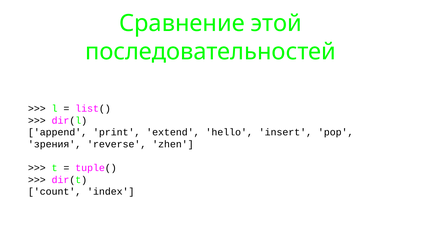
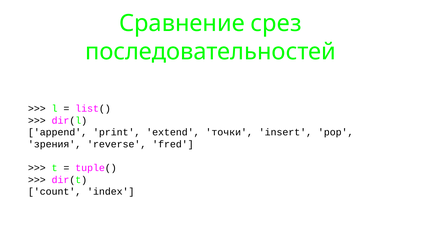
этой: этой -> срез
hello: hello -> точки
zhen: zhen -> fred
